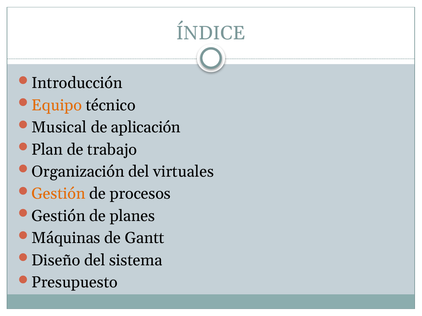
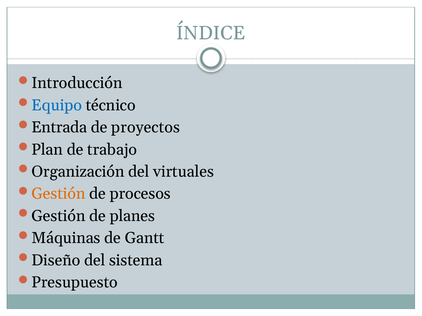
Equipo colour: orange -> blue
Musical: Musical -> Entrada
aplicación: aplicación -> proyectos
